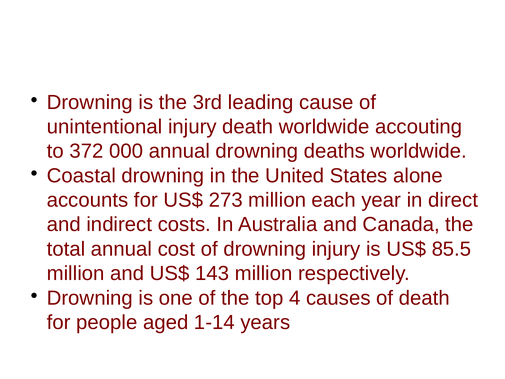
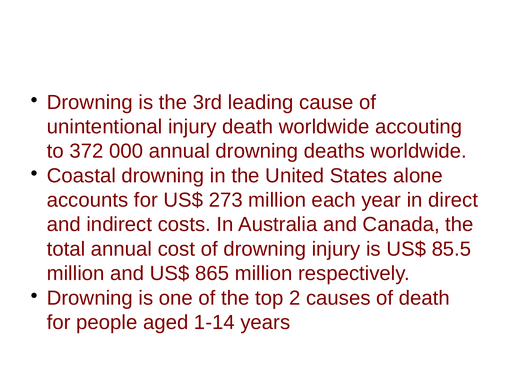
143: 143 -> 865
4: 4 -> 2
